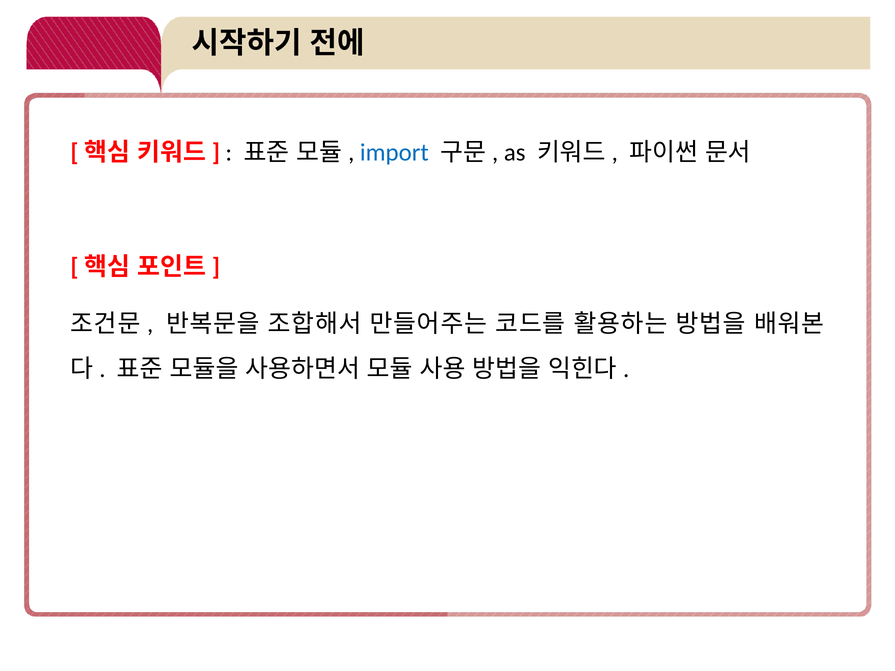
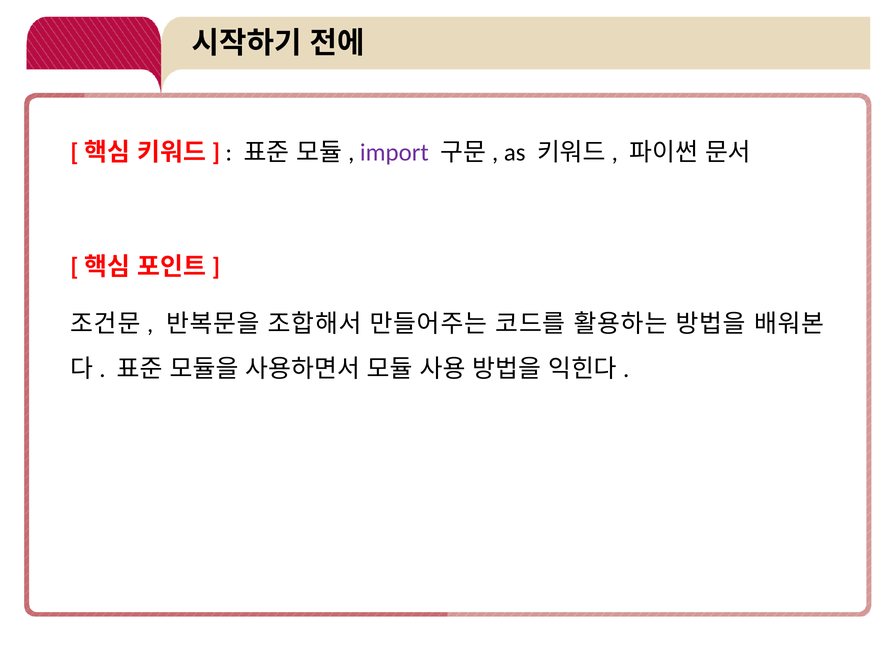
import colour: blue -> purple
